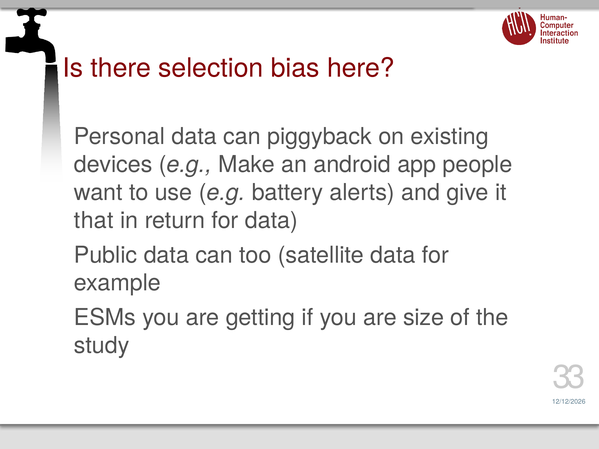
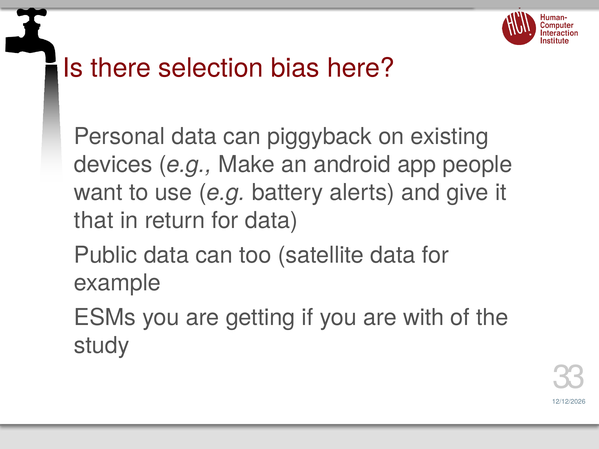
size: size -> with
